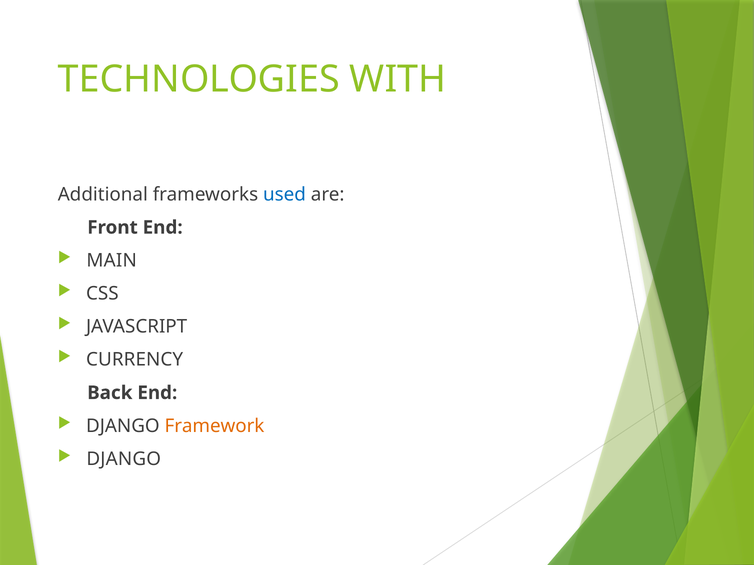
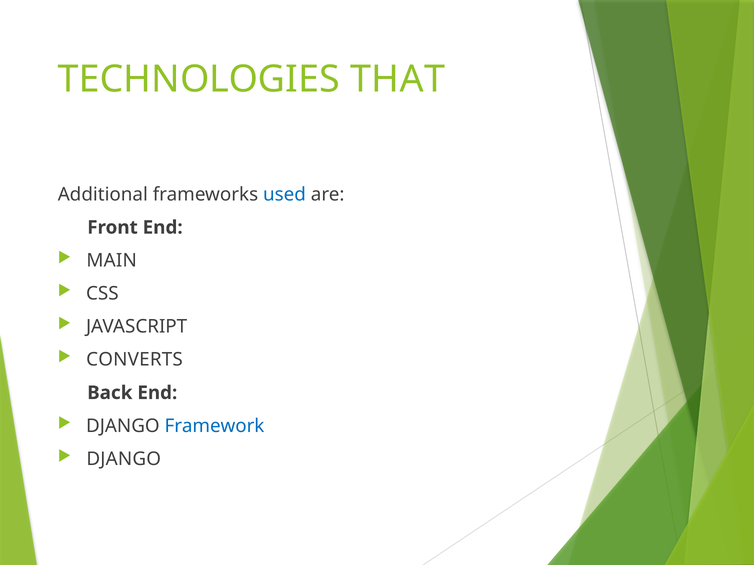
WITH: WITH -> THAT
CURRENCY: CURRENCY -> CONVERTS
Framework colour: orange -> blue
